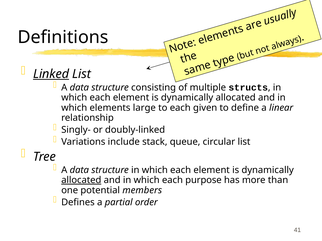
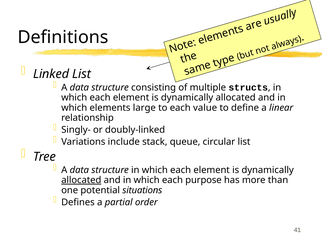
Linked underline: present -> none
given: given -> value
members: members -> situations
